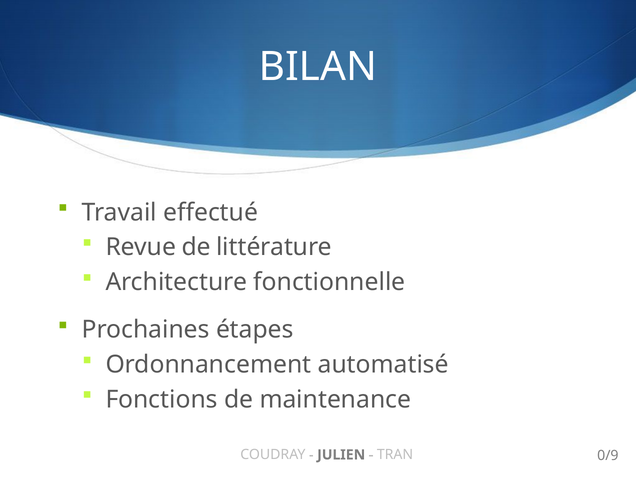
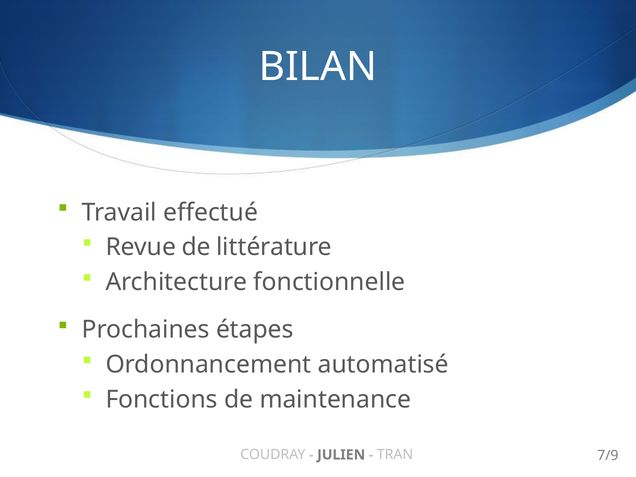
0/9: 0/9 -> 7/9
